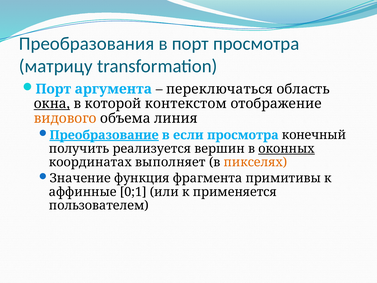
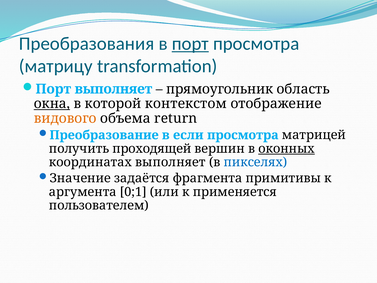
порт at (190, 44) underline: none -> present
Порт аргумента: аргумента -> выполняет
переключаться: переключаться -> прямоугольник
линия: линия -> return
Преобразование underline: present -> none
конечный: конечный -> матрицей
реализуется: реализуется -> проходящей
пикселях colour: orange -> blue
функция: функция -> задаётся
аффинные: аффинные -> аргумента
